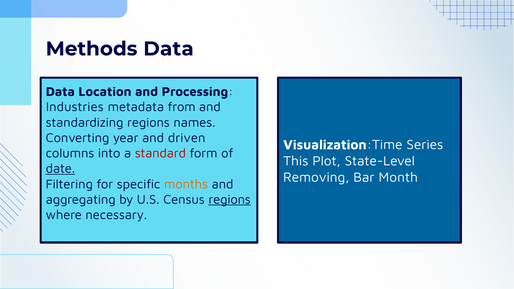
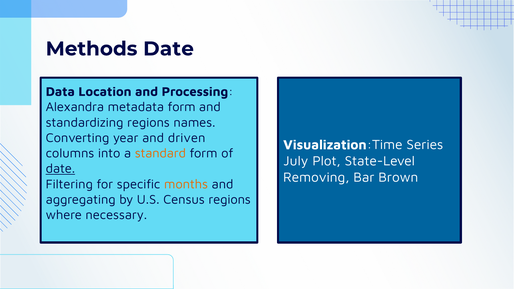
Methods Data: Data -> Date
Industries: Industries -> Alexandra
metadata from: from -> form
standard colour: red -> orange
This: This -> July
Month: Month -> Brown
regions at (230, 200) underline: present -> none
